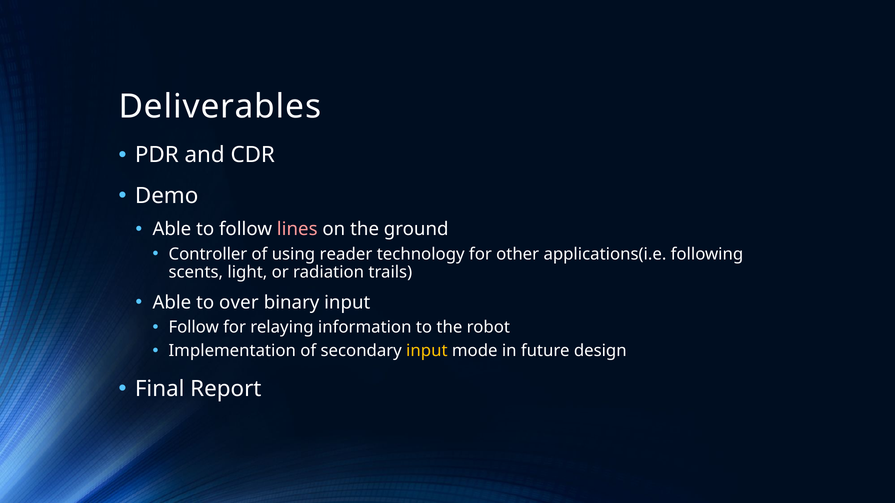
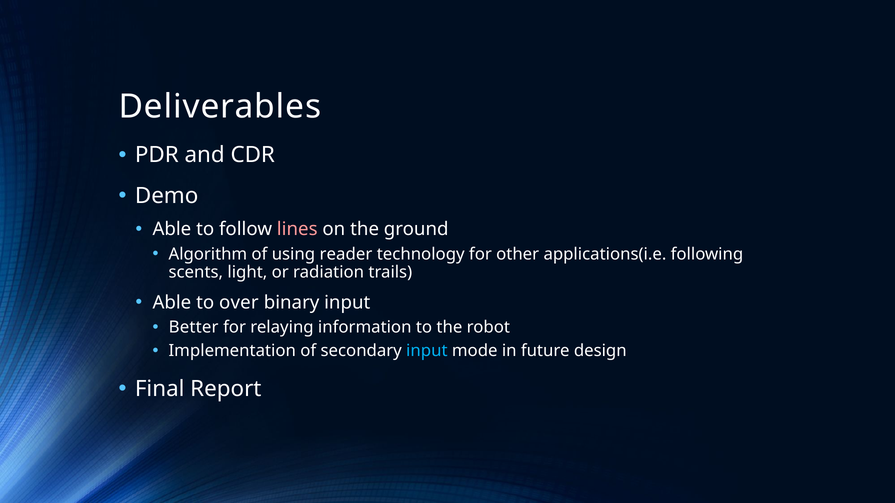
Controller: Controller -> Algorithm
Follow at (194, 328): Follow -> Better
input at (427, 351) colour: yellow -> light blue
